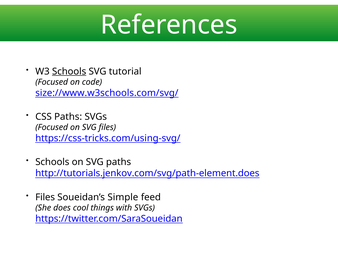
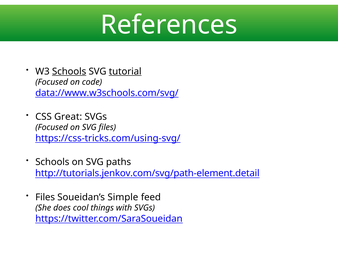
tutorial underline: none -> present
size://www.w3schools.com/svg/: size://www.w3schools.com/svg/ -> data://www.w3schools.com/svg/
CSS Paths: Paths -> Great
http://tutorials.jenkov.com/svg/path-element.does: http://tutorials.jenkov.com/svg/path-element.does -> http://tutorials.jenkov.com/svg/path-element.detail
